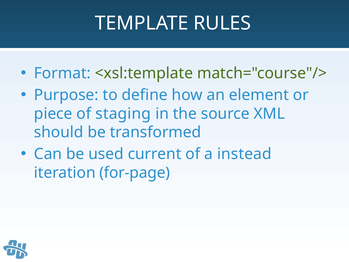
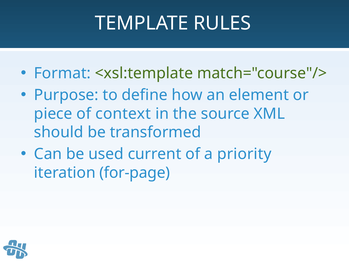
staging: staging -> context
instead: instead -> priority
